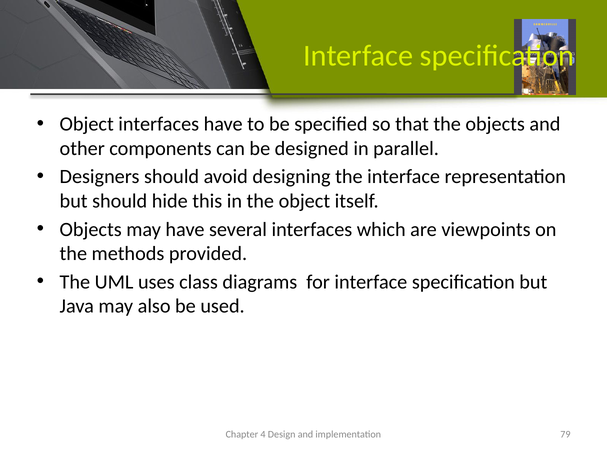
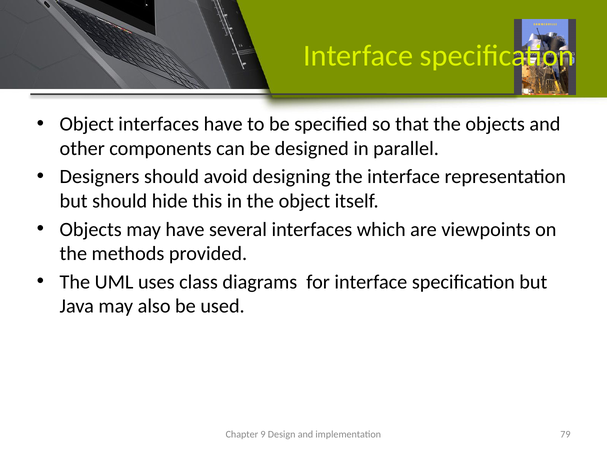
4: 4 -> 9
